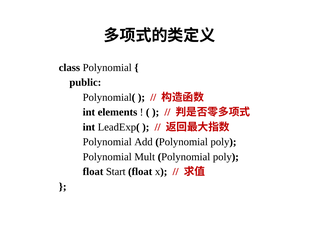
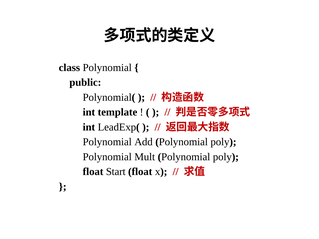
elements: elements -> template
